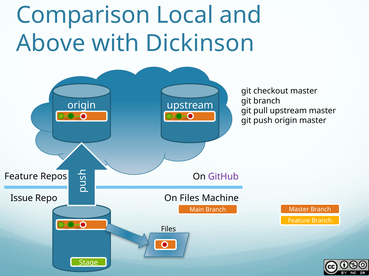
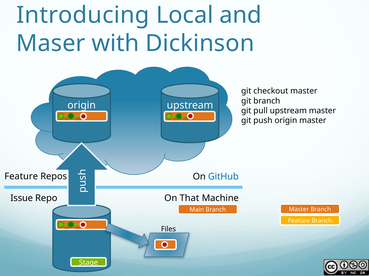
Comparison: Comparison -> Introducing
Above: Above -> Maser
GitHub colour: purple -> blue
On Files: Files -> That
